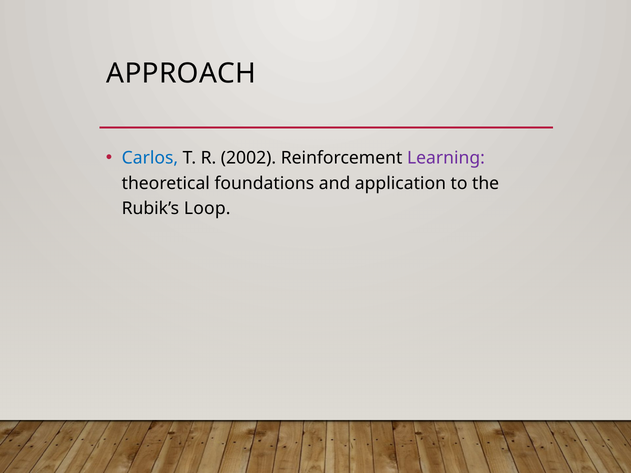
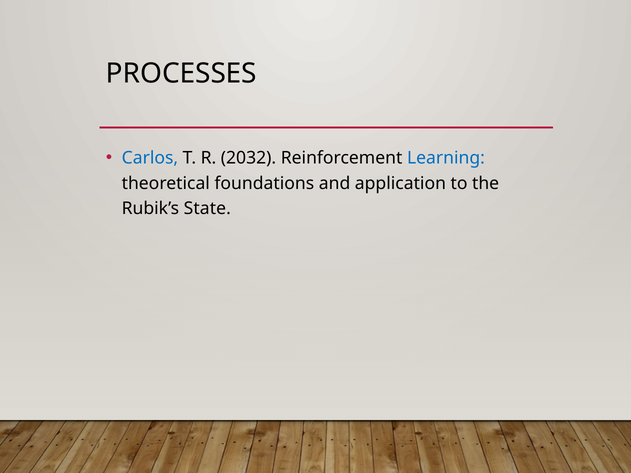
APPROACH: APPROACH -> PROCESSES
2002: 2002 -> 2032
Learning colour: purple -> blue
Loop: Loop -> State
